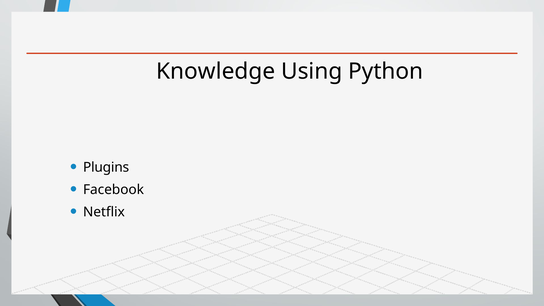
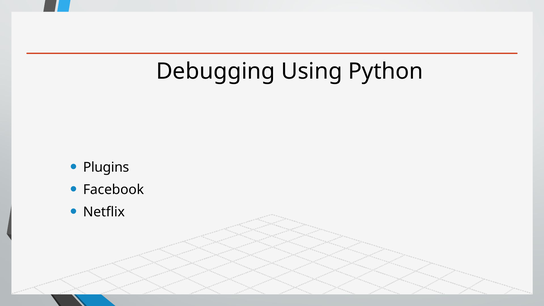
Knowledge: Knowledge -> Debugging
